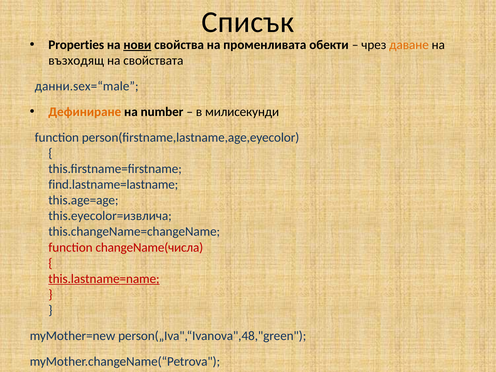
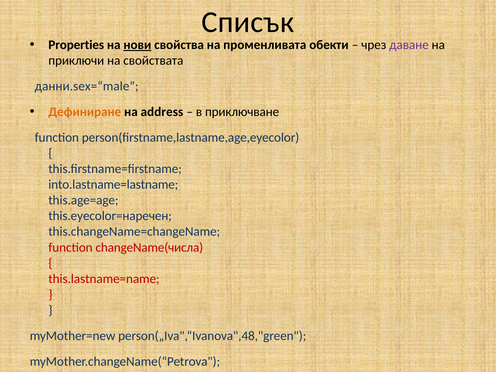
даване colour: orange -> purple
възходящ: възходящ -> приключи
number: number -> address
милисекунди: милисекунди -> приключване
find.lastname=lastname: find.lastname=lastname -> into.lastname=lastname
this.eyecolor=извлича: this.eyecolor=извлича -> this.eyecolor=наречен
this.lastname=name underline: present -> none
